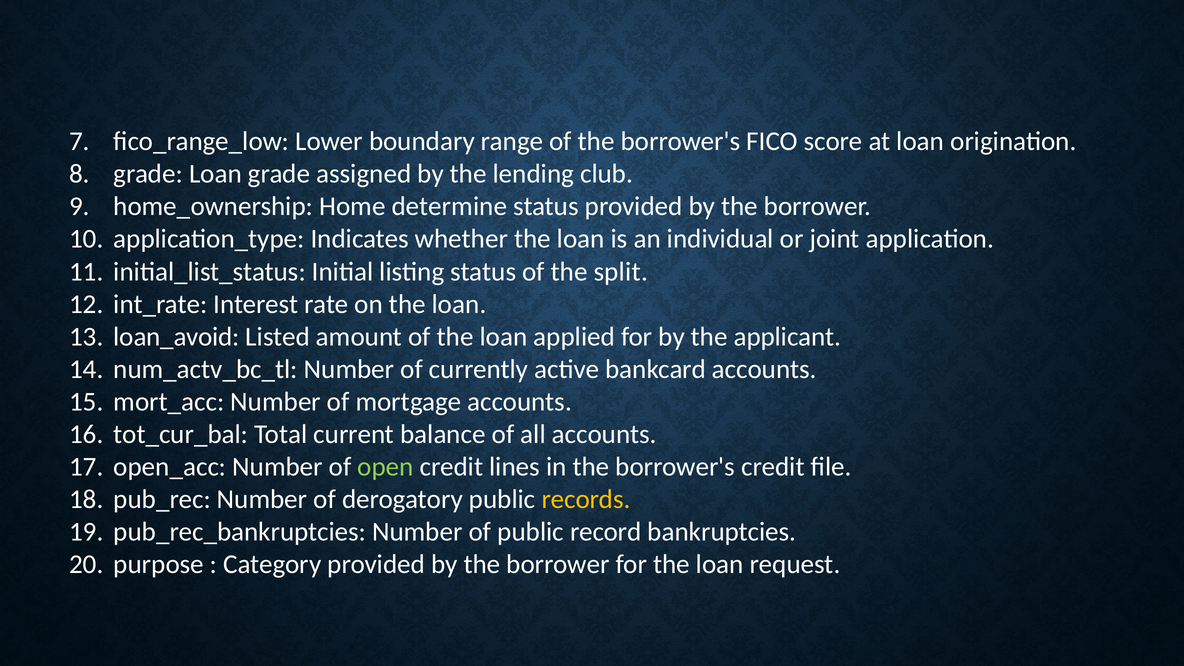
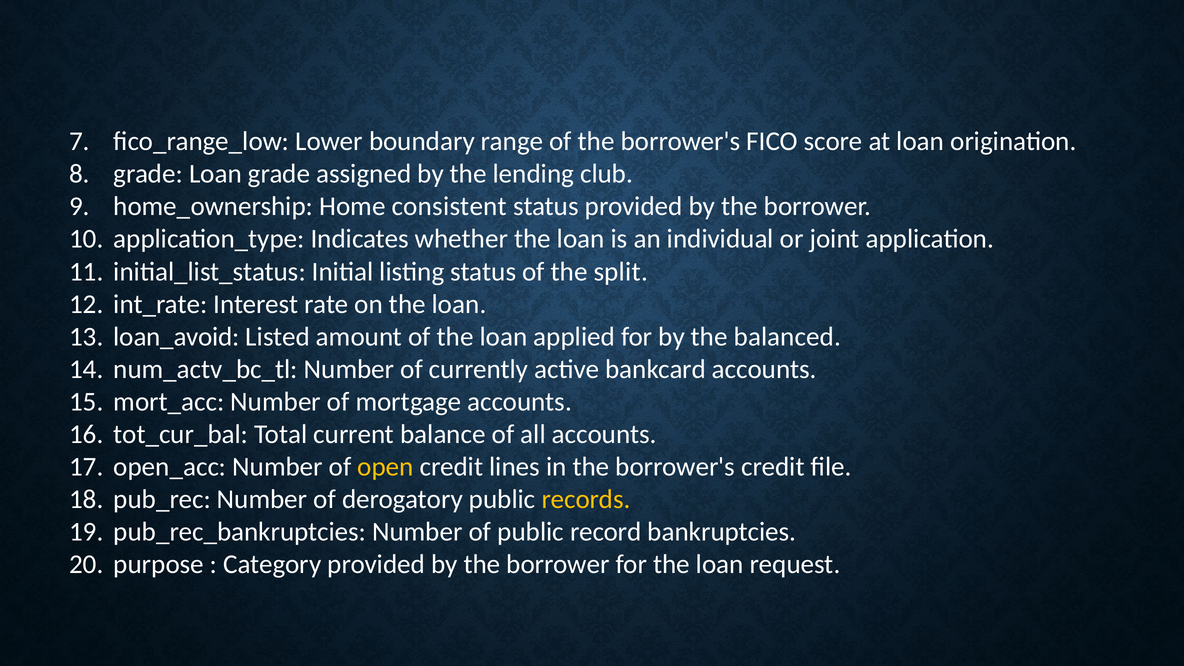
determine: determine -> consistent
applicant: applicant -> balanced
open colour: light green -> yellow
